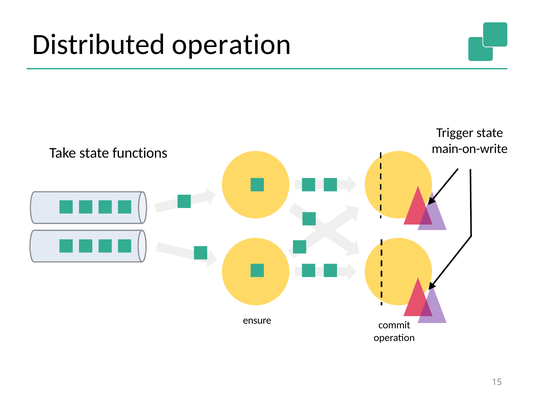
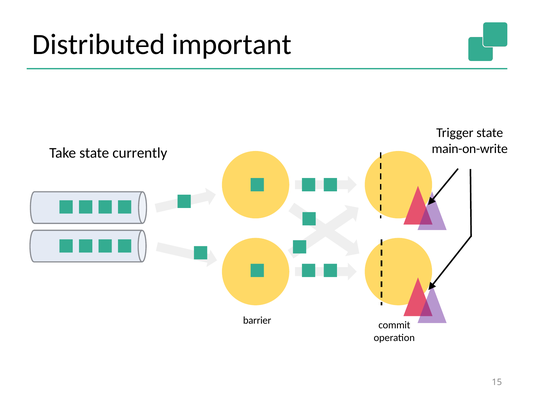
Distributed operation: operation -> important
functions: functions -> currently
ensure: ensure -> barrier
